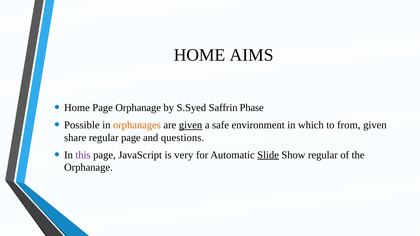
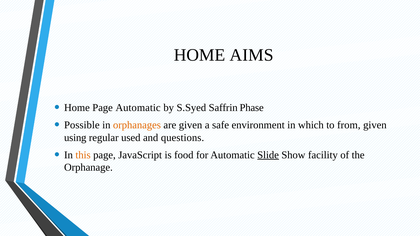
Page Orphanage: Orphanage -> Automatic
given at (191, 125) underline: present -> none
share: share -> using
regular page: page -> used
this colour: purple -> orange
very: very -> food
Show regular: regular -> facility
